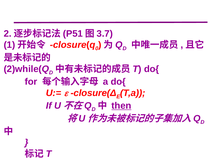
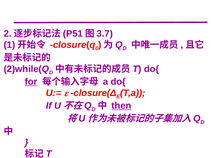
for underline: none -> present
